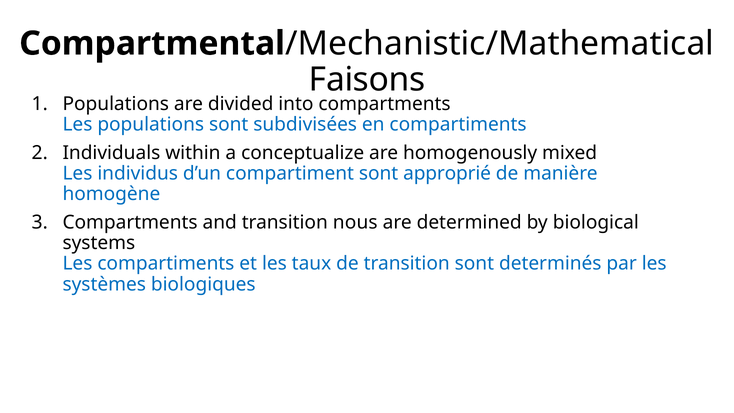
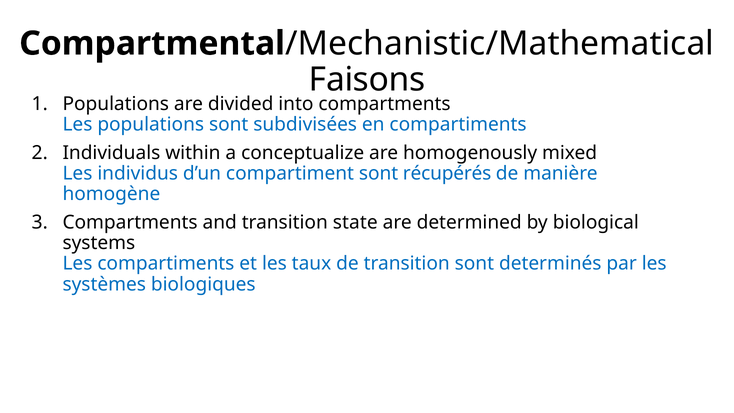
approprié: approprié -> récupérés
nous: nous -> state
